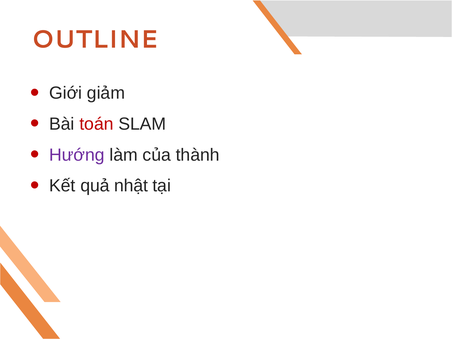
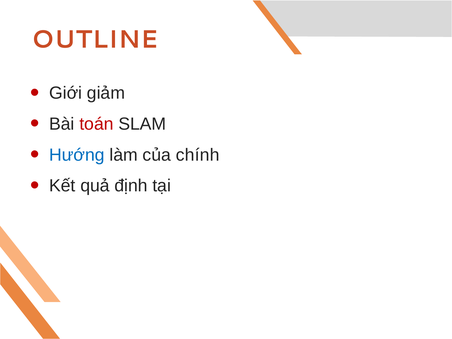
Hướng colour: purple -> blue
thành: thành -> chính
nhật: nhật -> định
